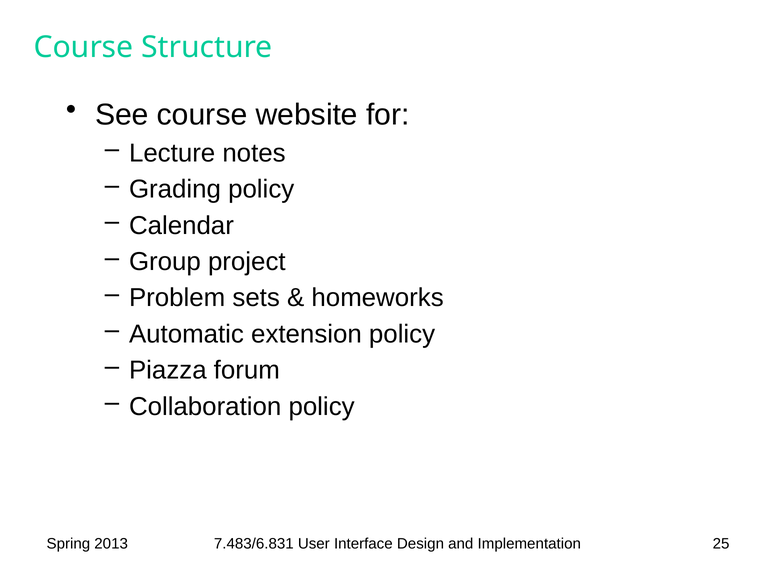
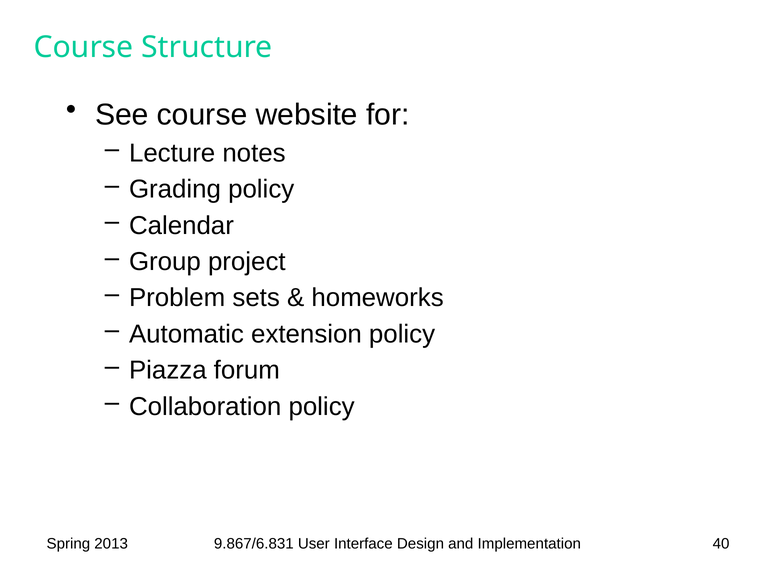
7.483/6.831: 7.483/6.831 -> 9.867/6.831
25: 25 -> 40
